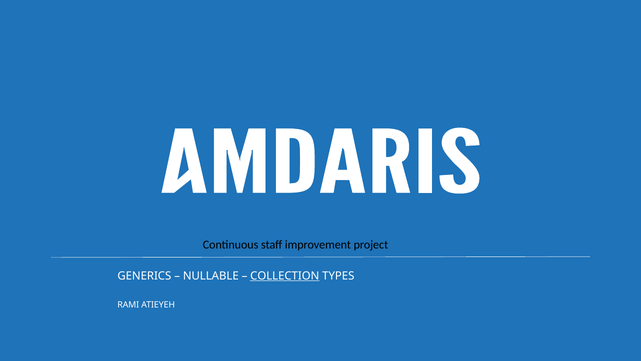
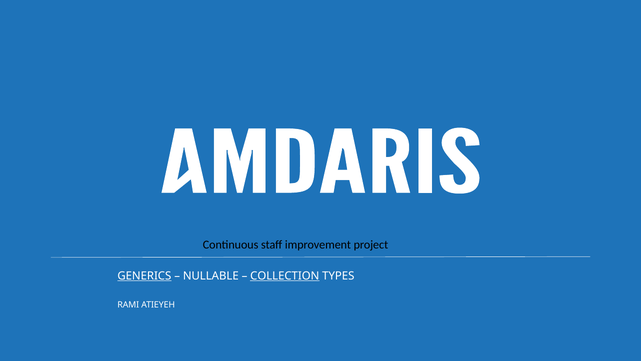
GENERICS underline: none -> present
